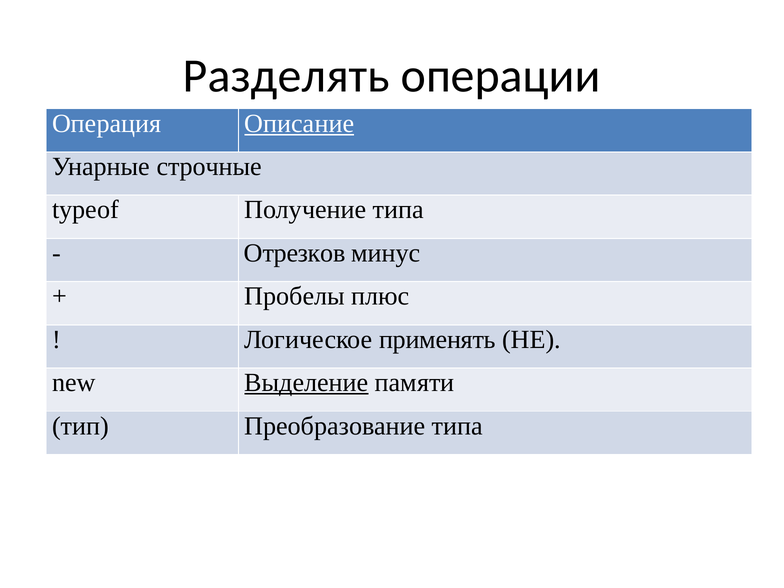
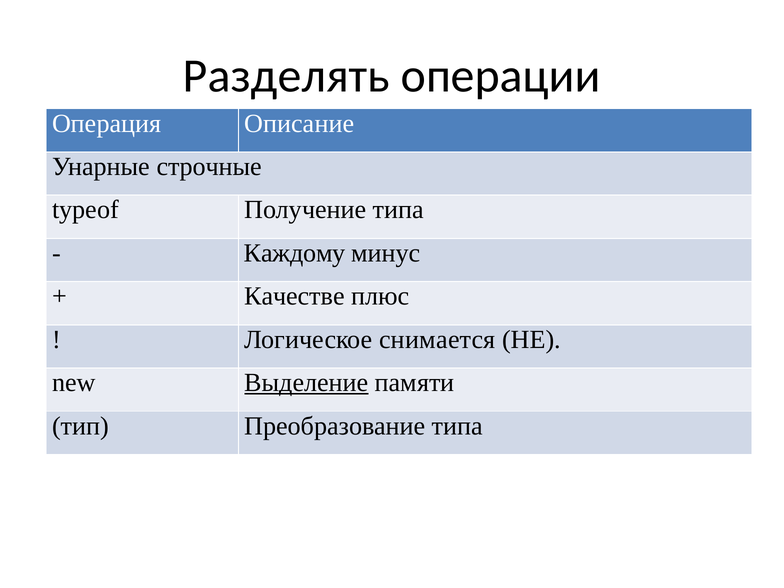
Описание underline: present -> none
Отрезков: Отрезков -> Каждому
Пробелы: Пробелы -> Качестве
применять: применять -> снимается
